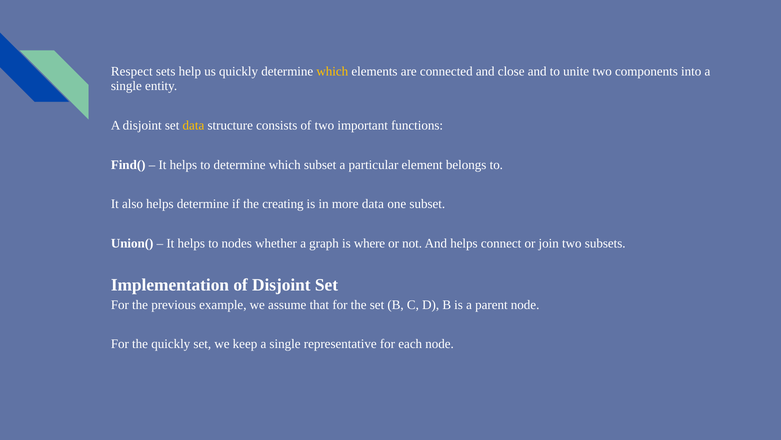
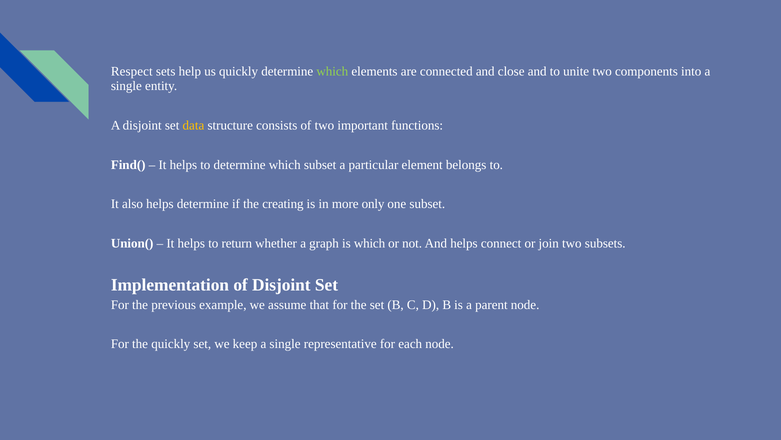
which at (332, 72) colour: yellow -> light green
more data: data -> only
nodes: nodes -> return
is where: where -> which
